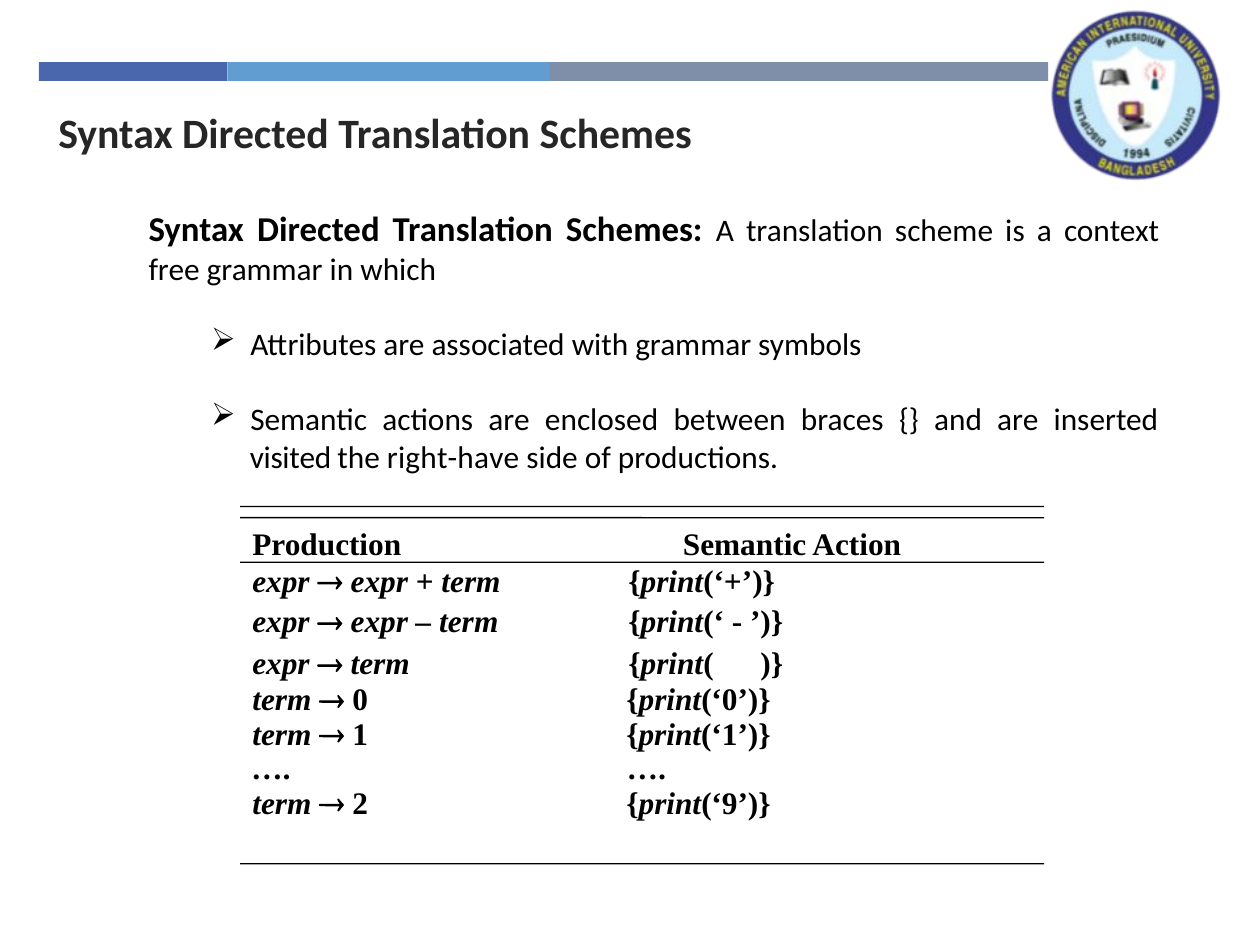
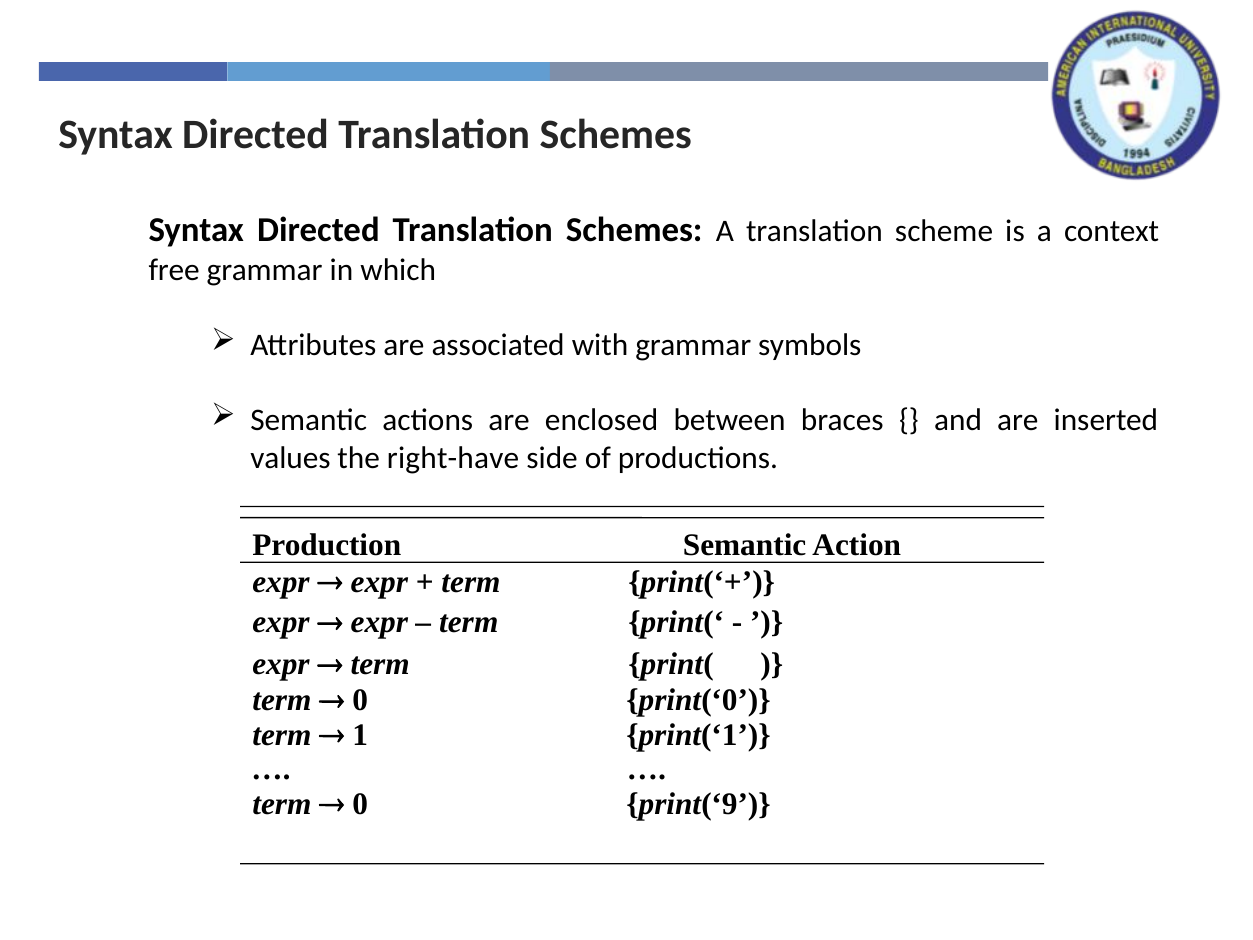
visited: visited -> values
2 at (360, 803): 2 -> 0
